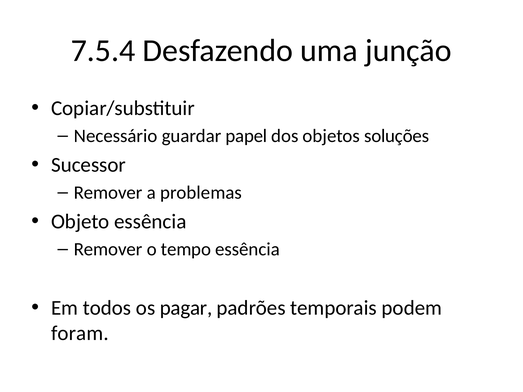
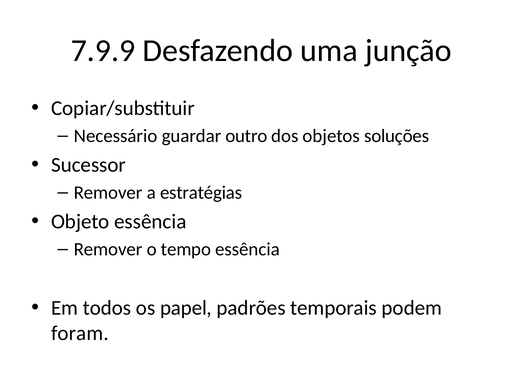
7.5.4: 7.5.4 -> 7.9.9
papel: papel -> outro
problemas: problemas -> estratégias
pagar: pagar -> papel
